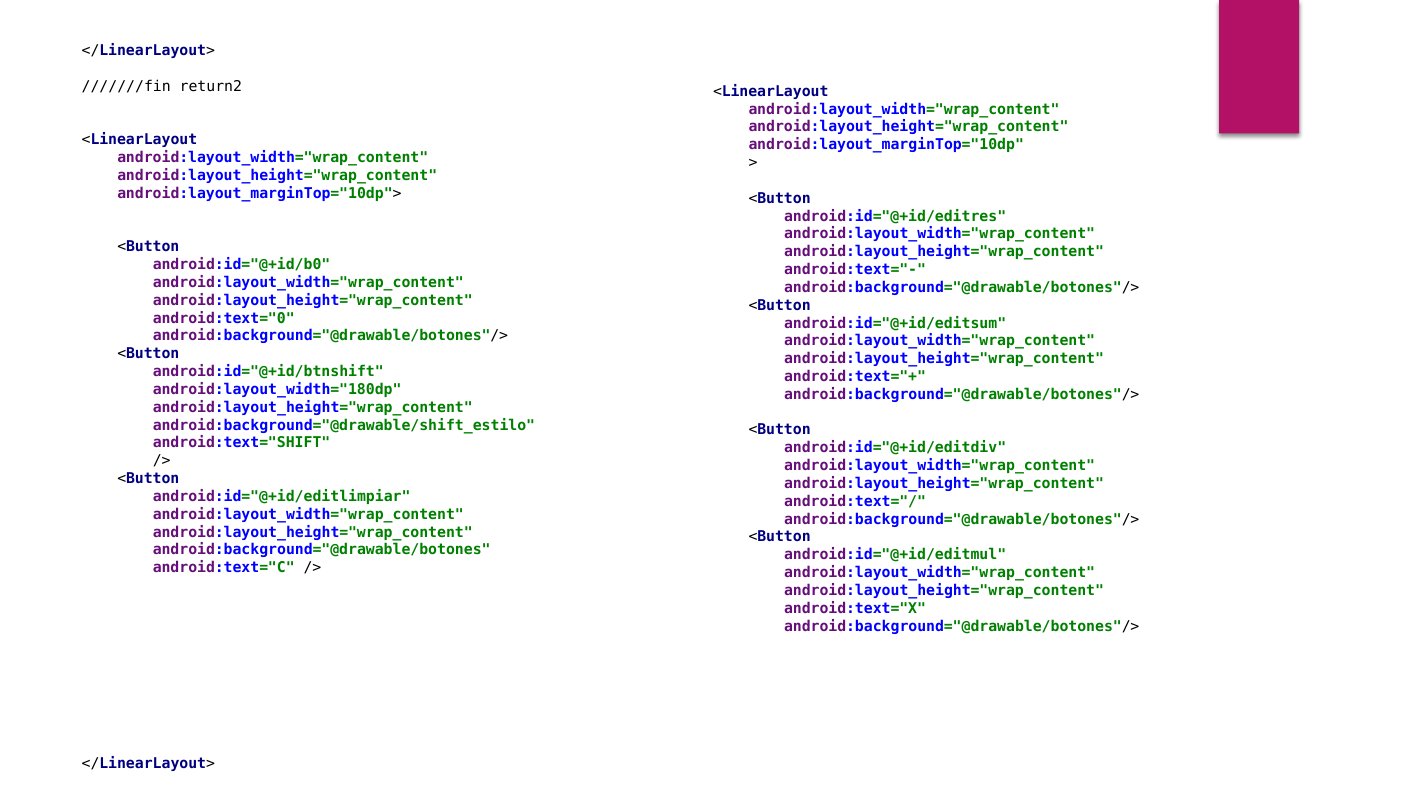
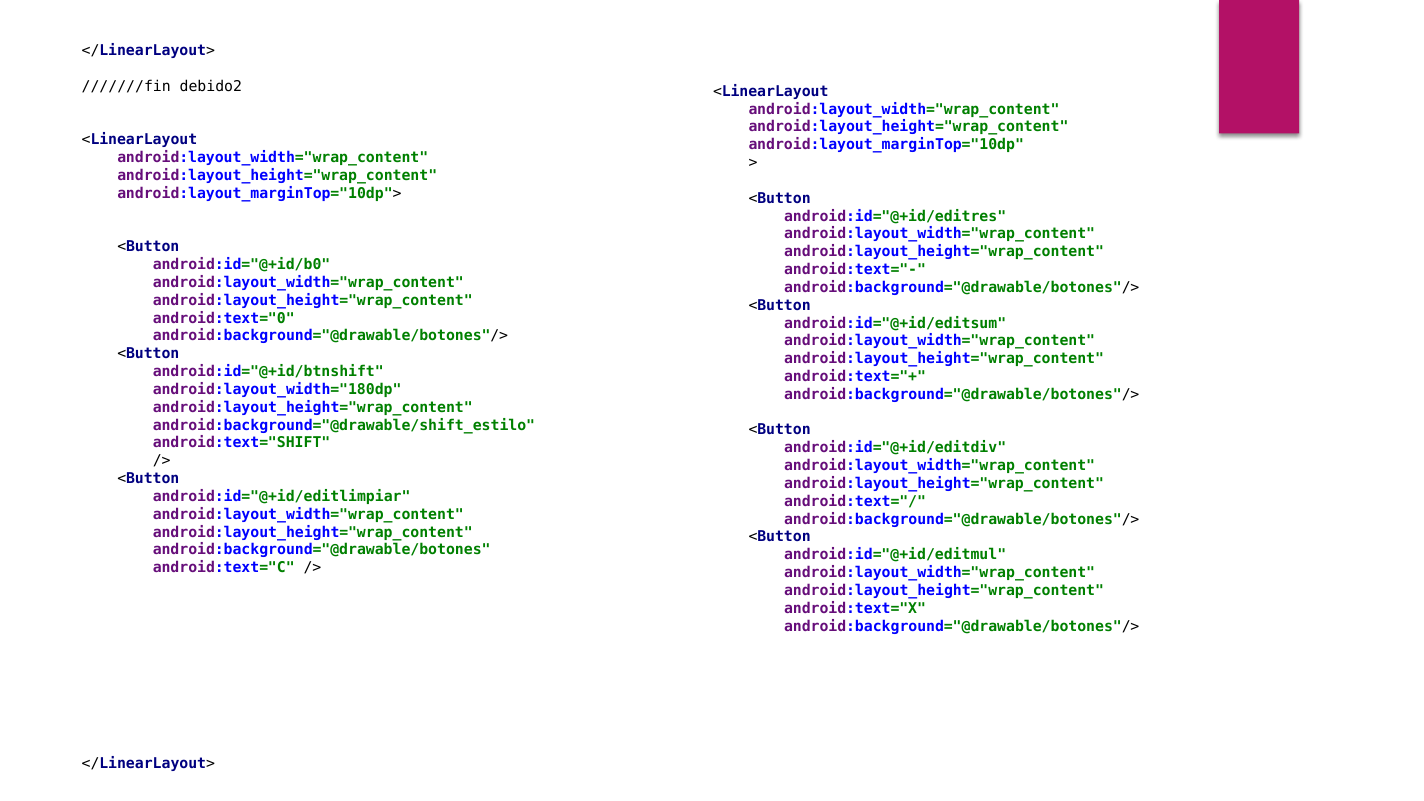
return2: return2 -> debido2
